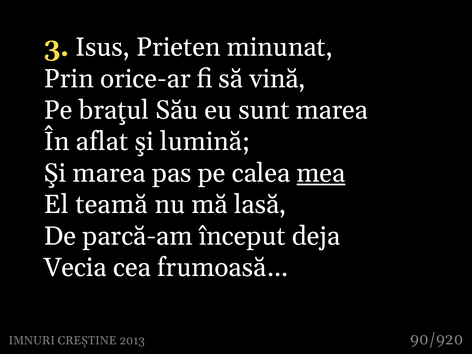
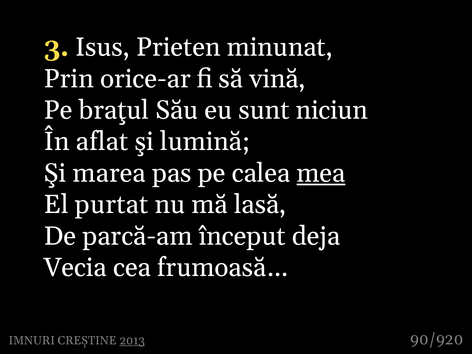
sunt marea: marea -> niciun
teamă: teamă -> purtat
2013 underline: none -> present
